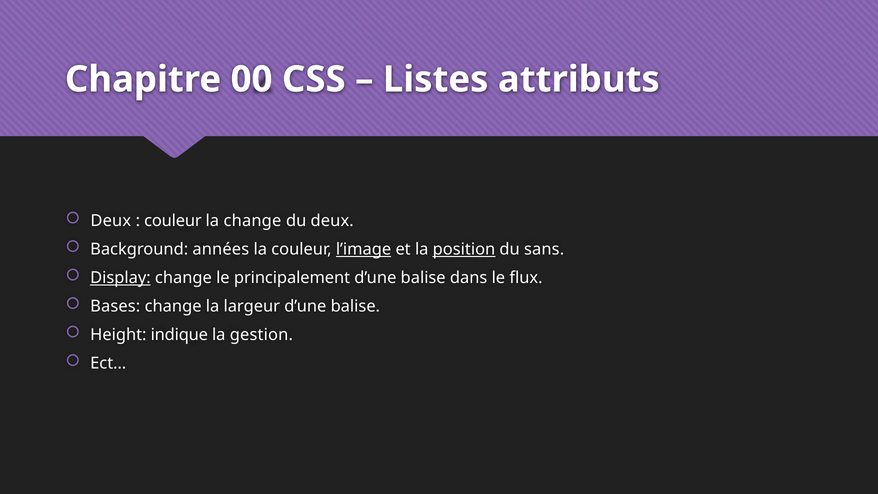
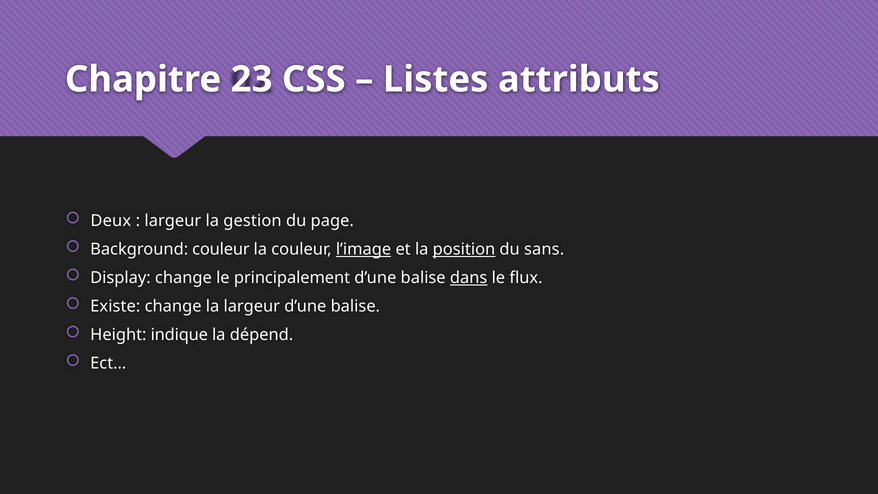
00: 00 -> 23
couleur at (173, 221): couleur -> largeur
la change: change -> gestion
du deux: deux -> page
Background années: années -> couleur
Display underline: present -> none
dans underline: none -> present
Bases: Bases -> Existe
gestion: gestion -> dépend
